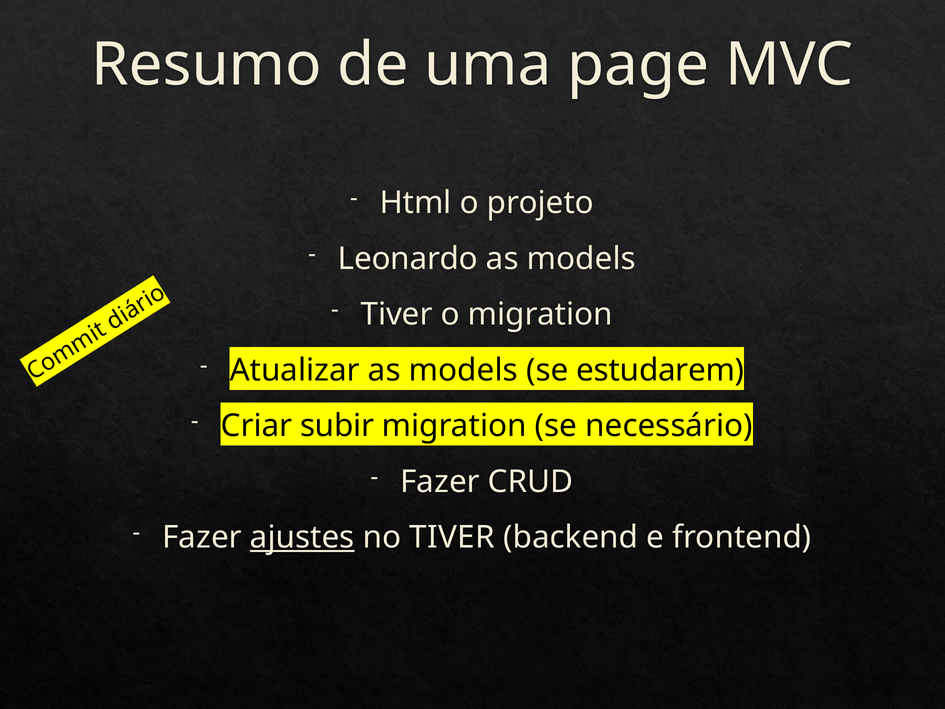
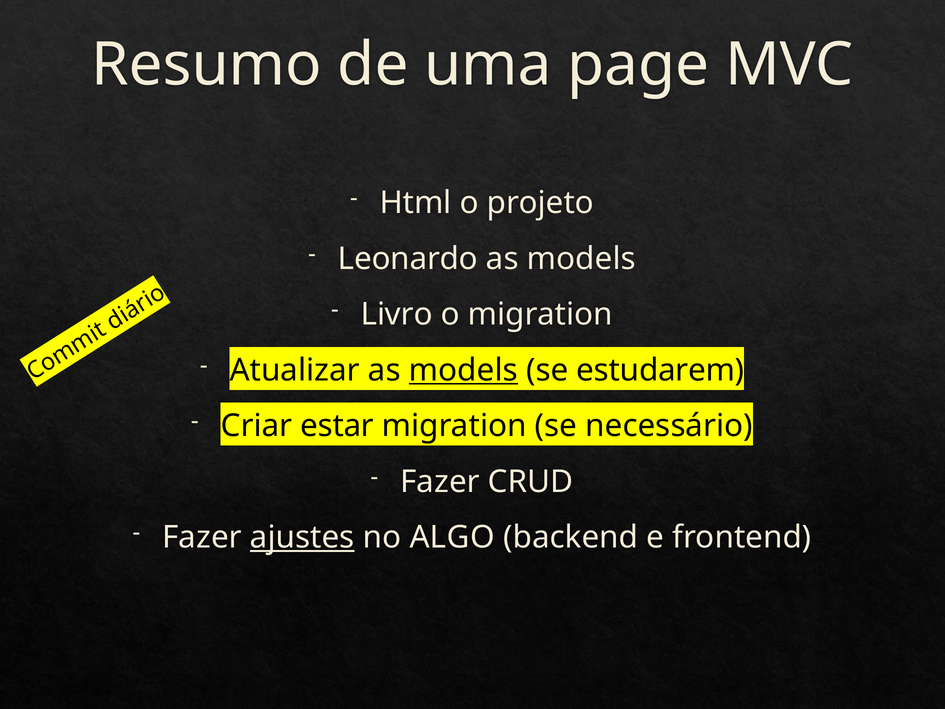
Tiver at (397, 314): Tiver -> Livro
models at (463, 370) underline: none -> present
subir: subir -> estar
no TIVER: TIVER -> ALGO
